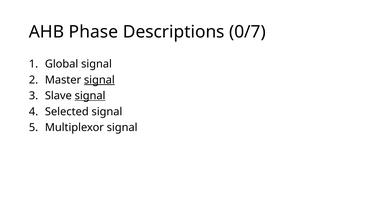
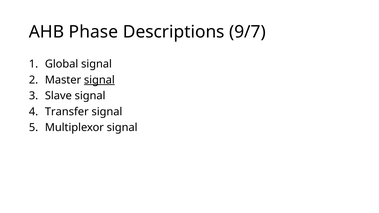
0/7: 0/7 -> 9/7
signal at (90, 96) underline: present -> none
Selected: Selected -> Transfer
